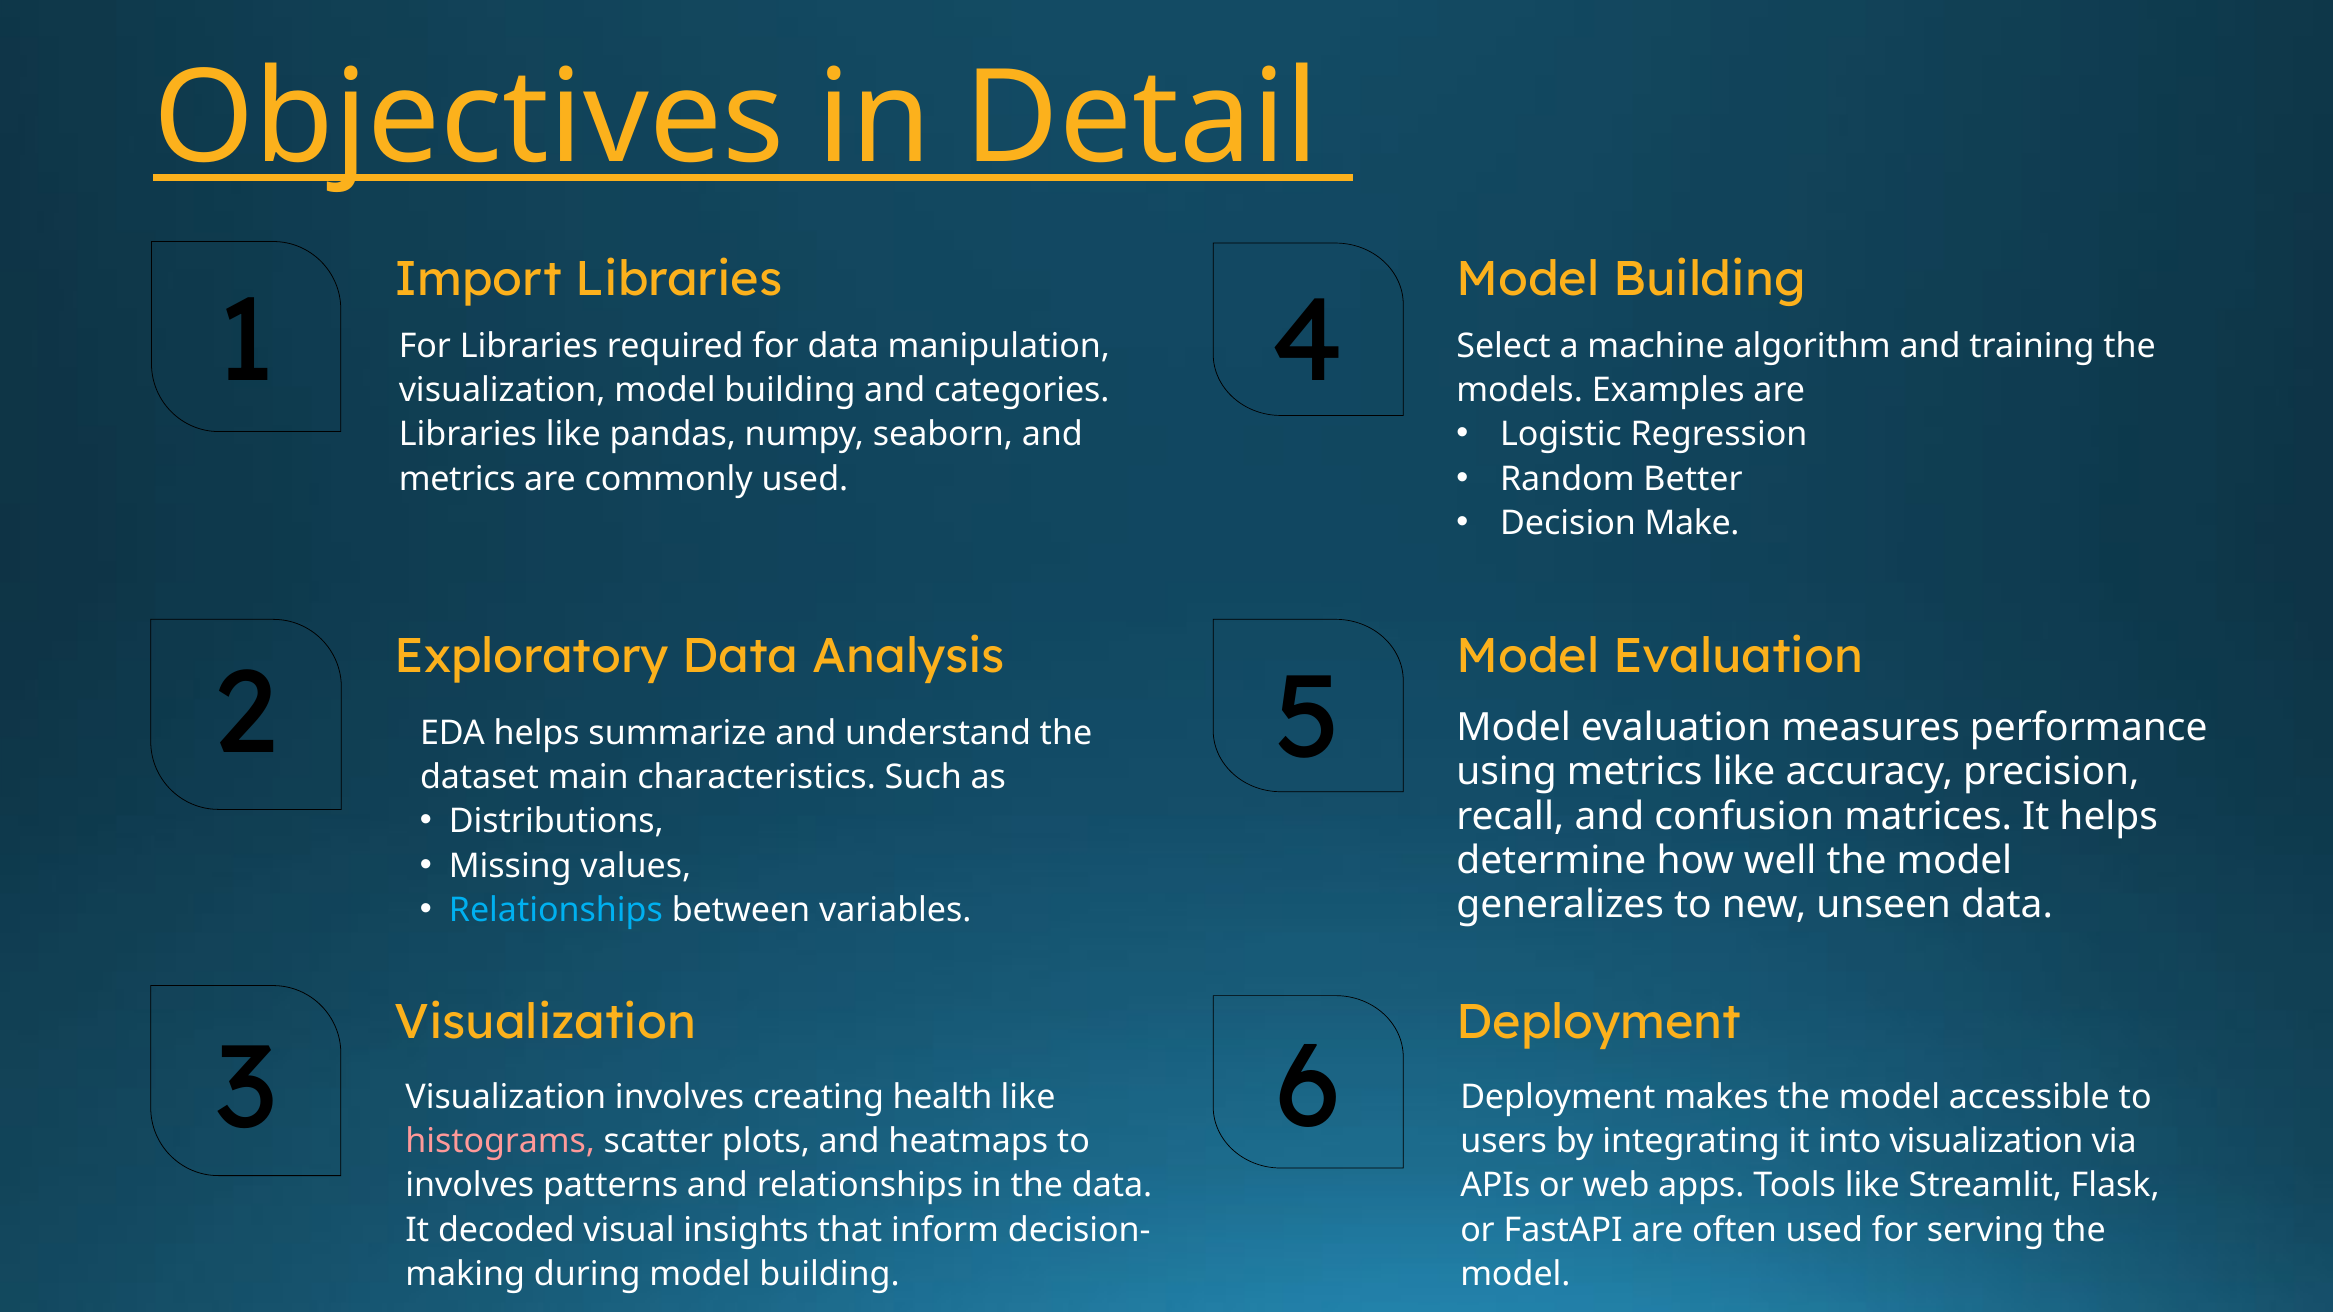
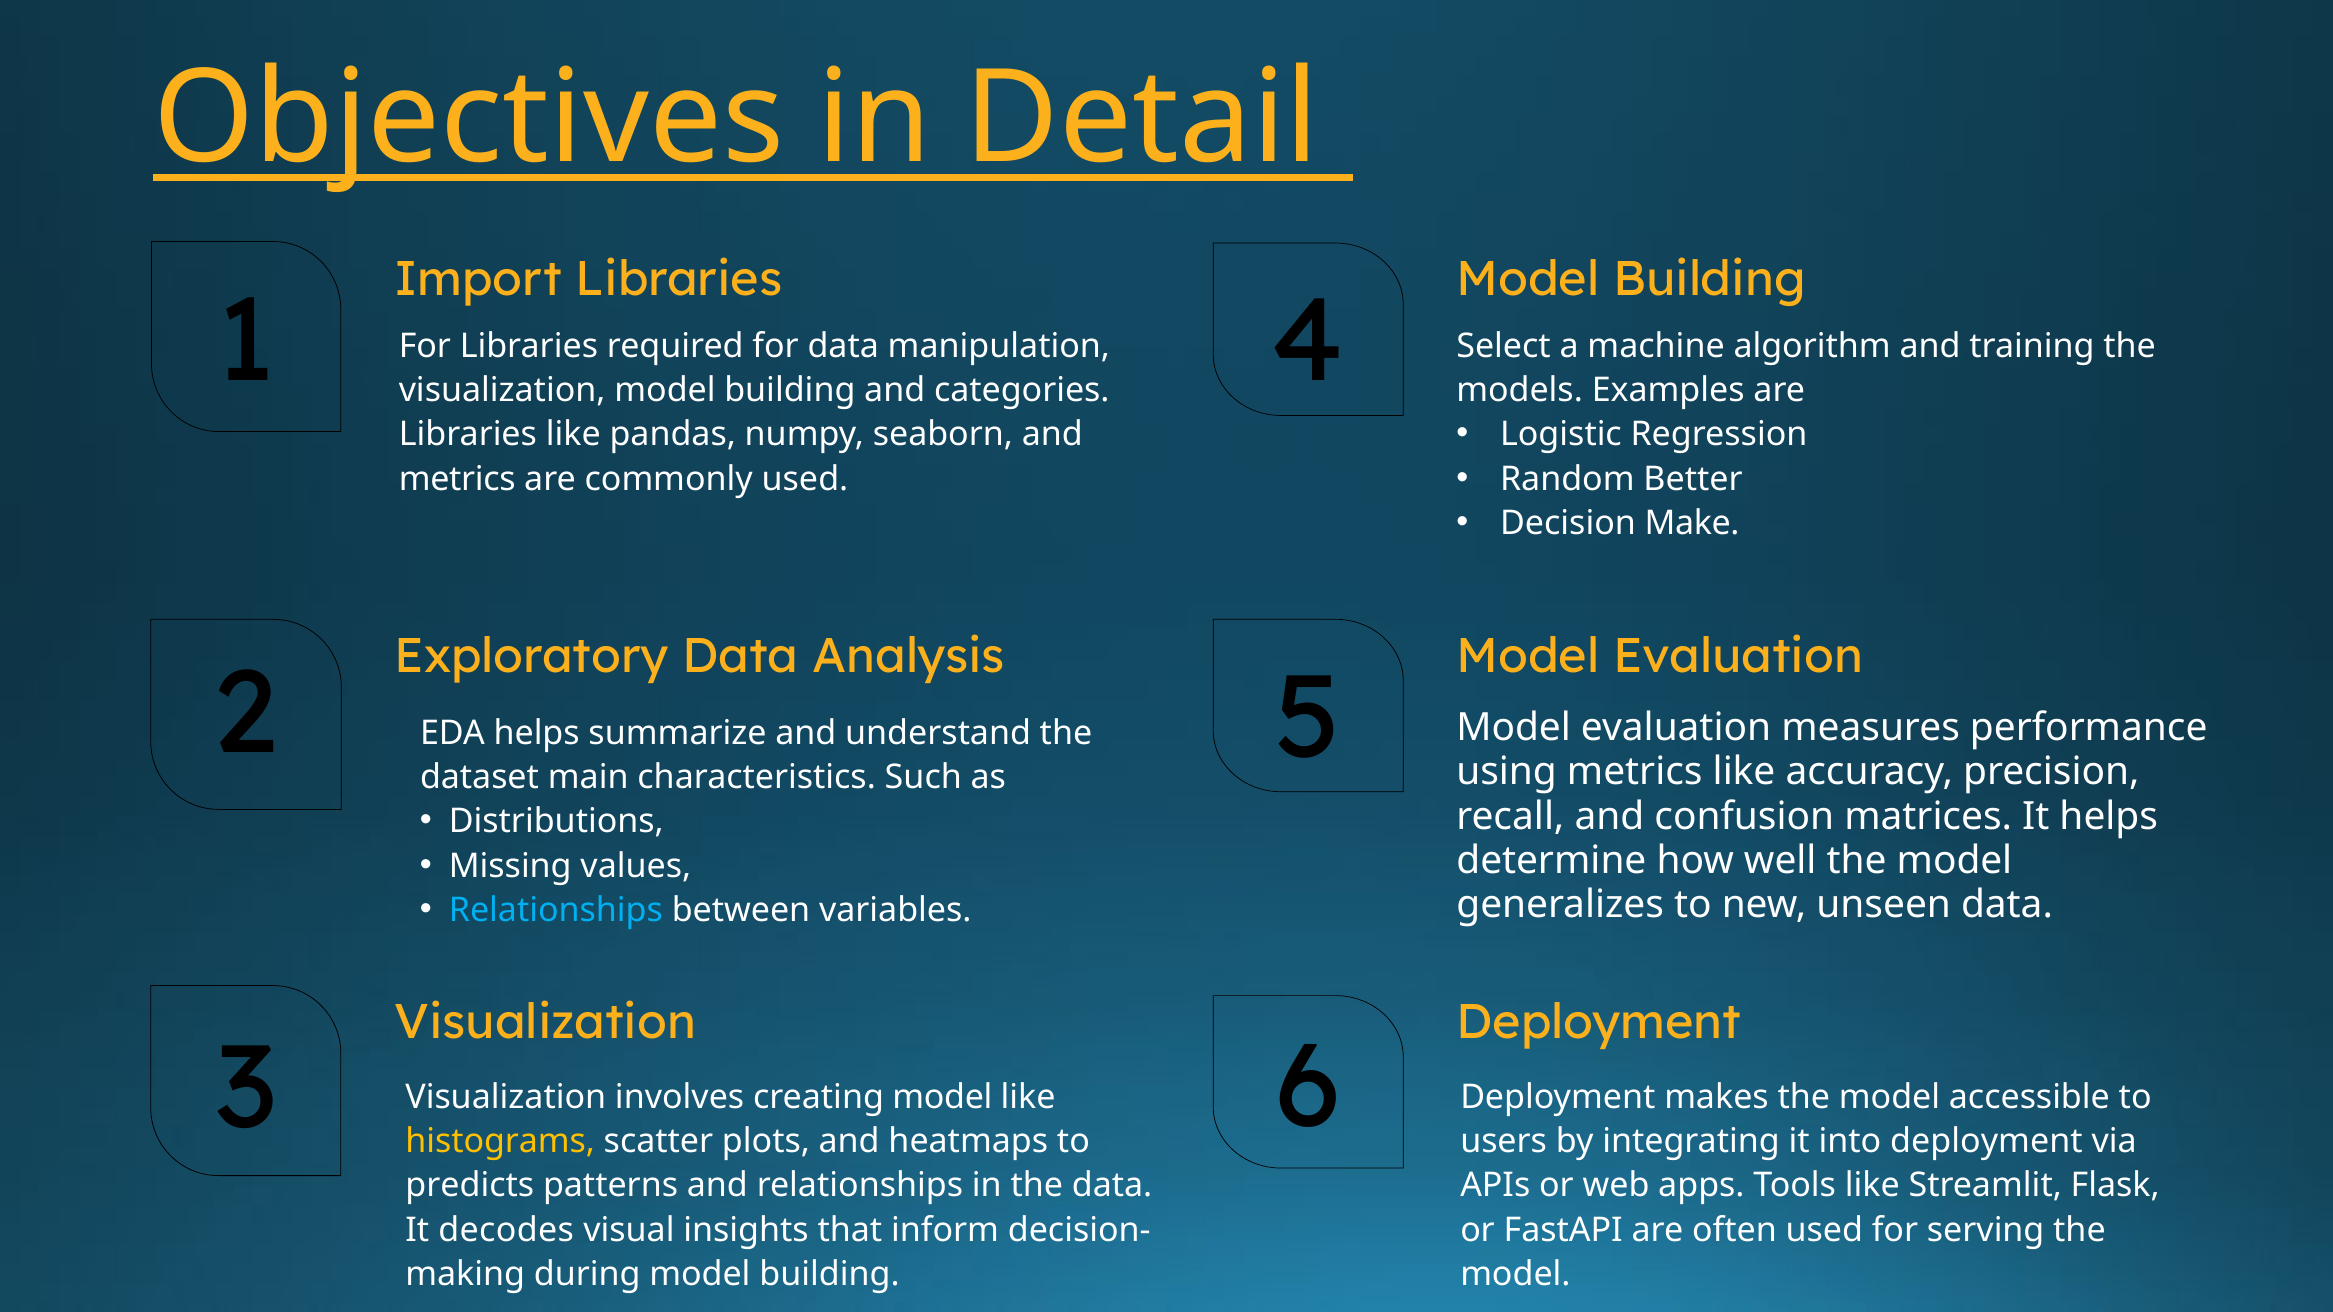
creating health: health -> model
histograms colour: pink -> yellow
into visualization: visualization -> deployment
involves at (470, 1186): involves -> predicts
decoded: decoded -> decodes
